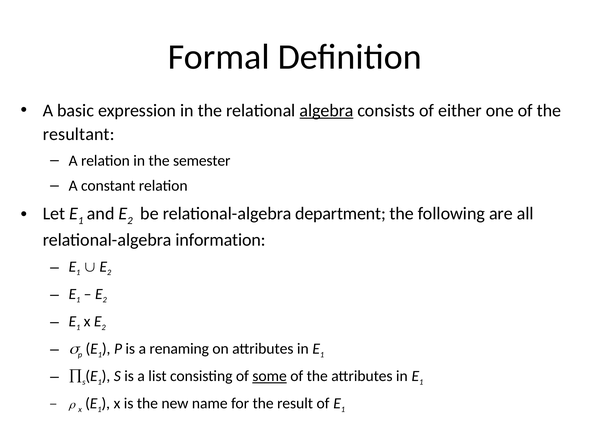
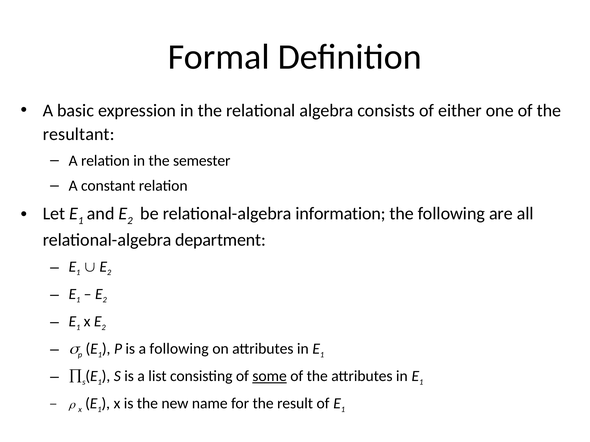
algebra underline: present -> none
department: department -> information
information: information -> department
a renaming: renaming -> following
